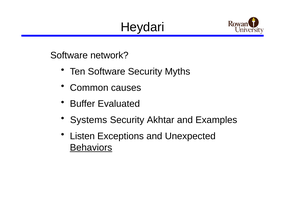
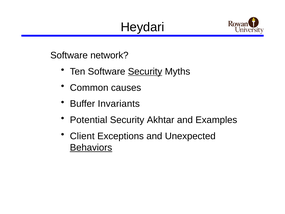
Security at (145, 71) underline: none -> present
Evaluated: Evaluated -> Invariants
Systems: Systems -> Potential
Listen: Listen -> Client
